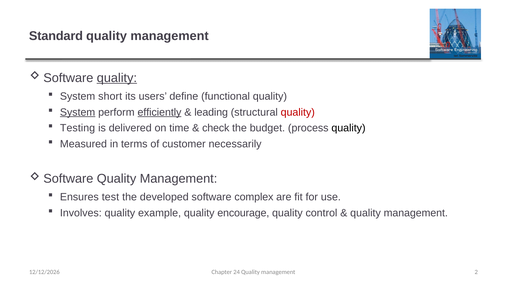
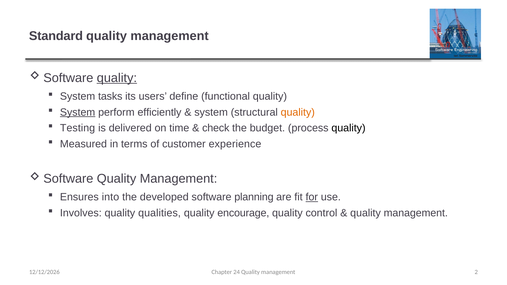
short: short -> tasks
efficiently underline: present -> none
leading at (211, 112): leading -> system
quality at (298, 112) colour: red -> orange
necessarily: necessarily -> experience
test: test -> into
complex: complex -> planning
for underline: none -> present
example: example -> qualities
